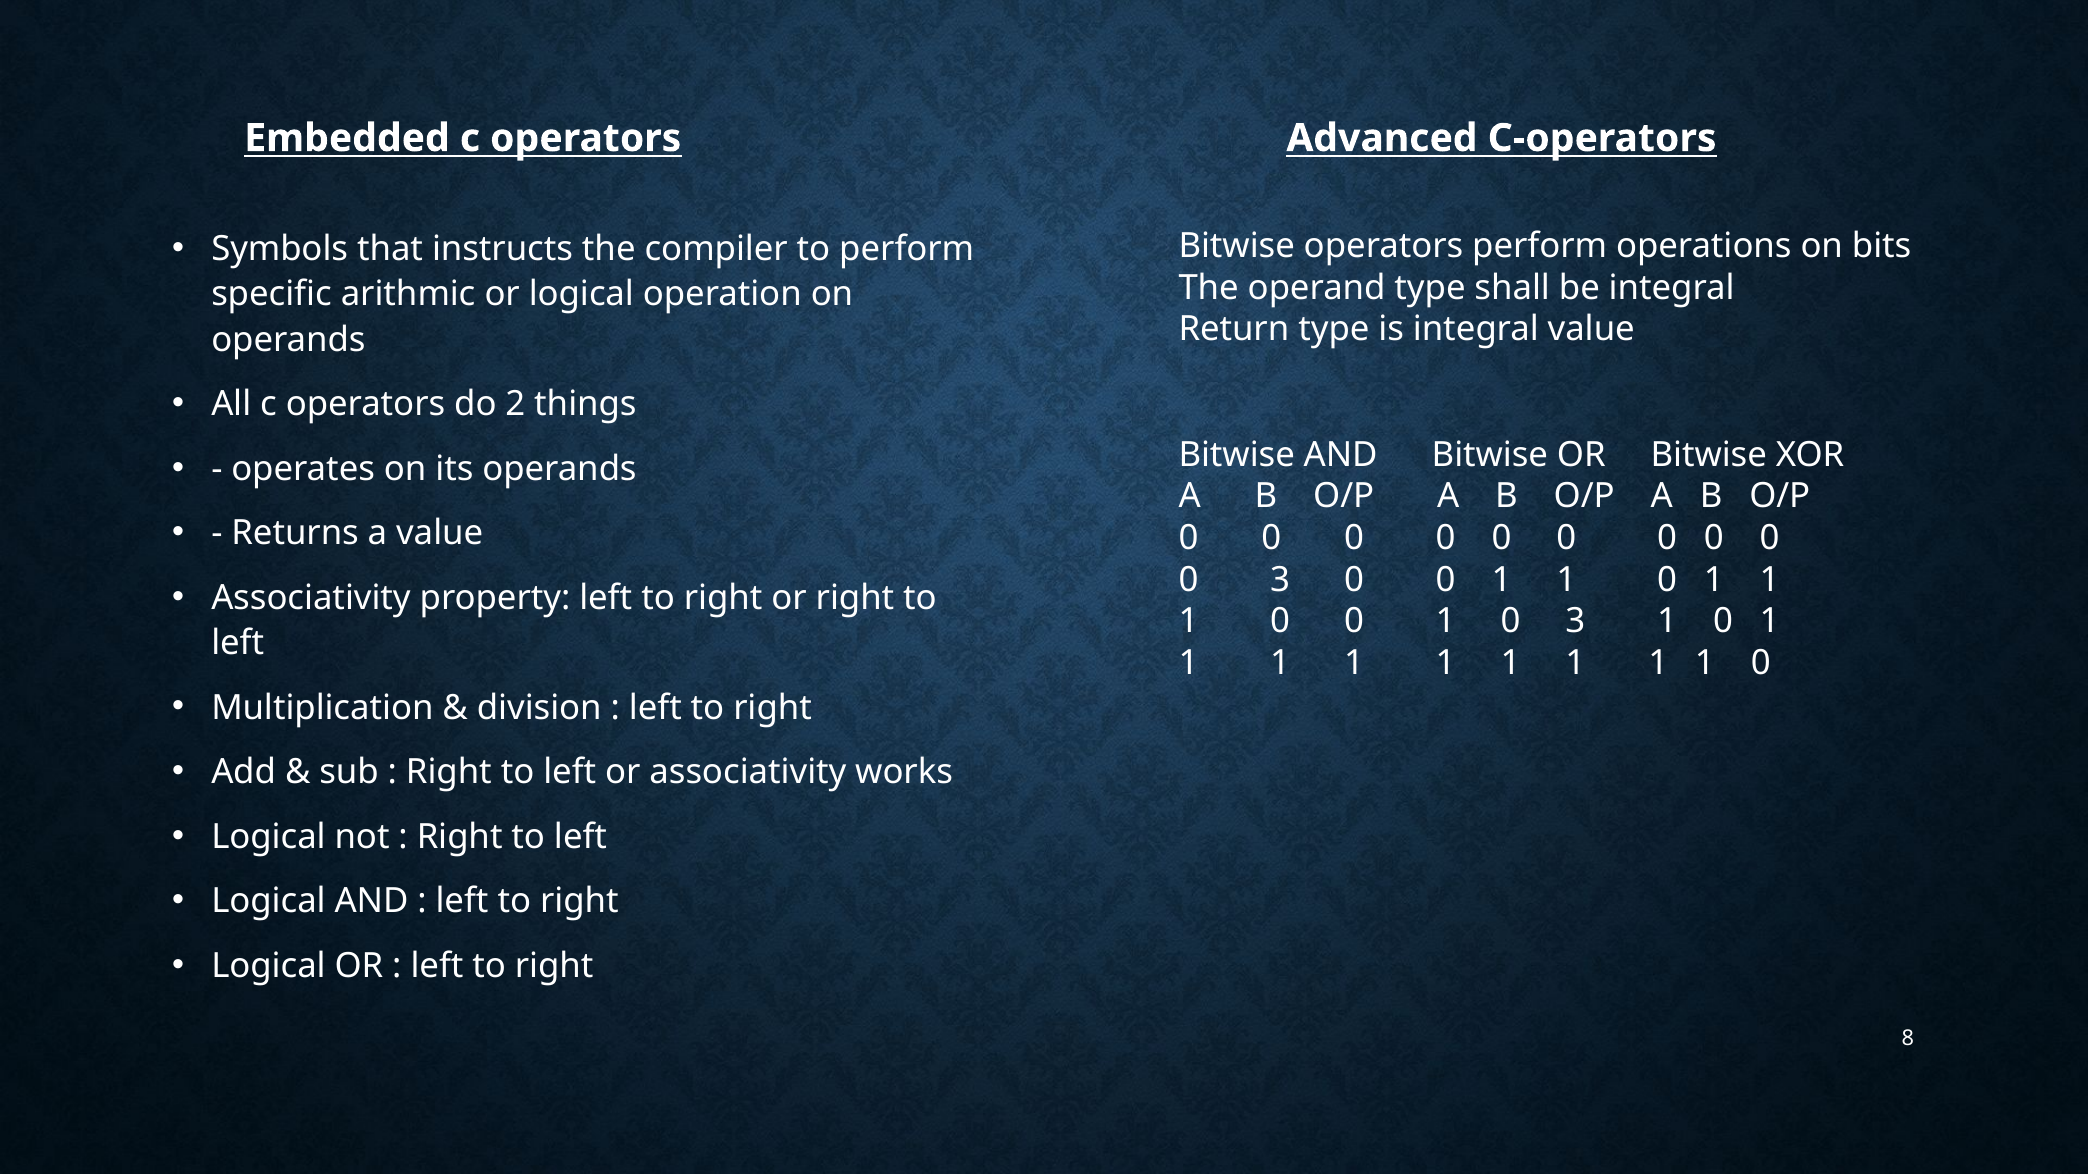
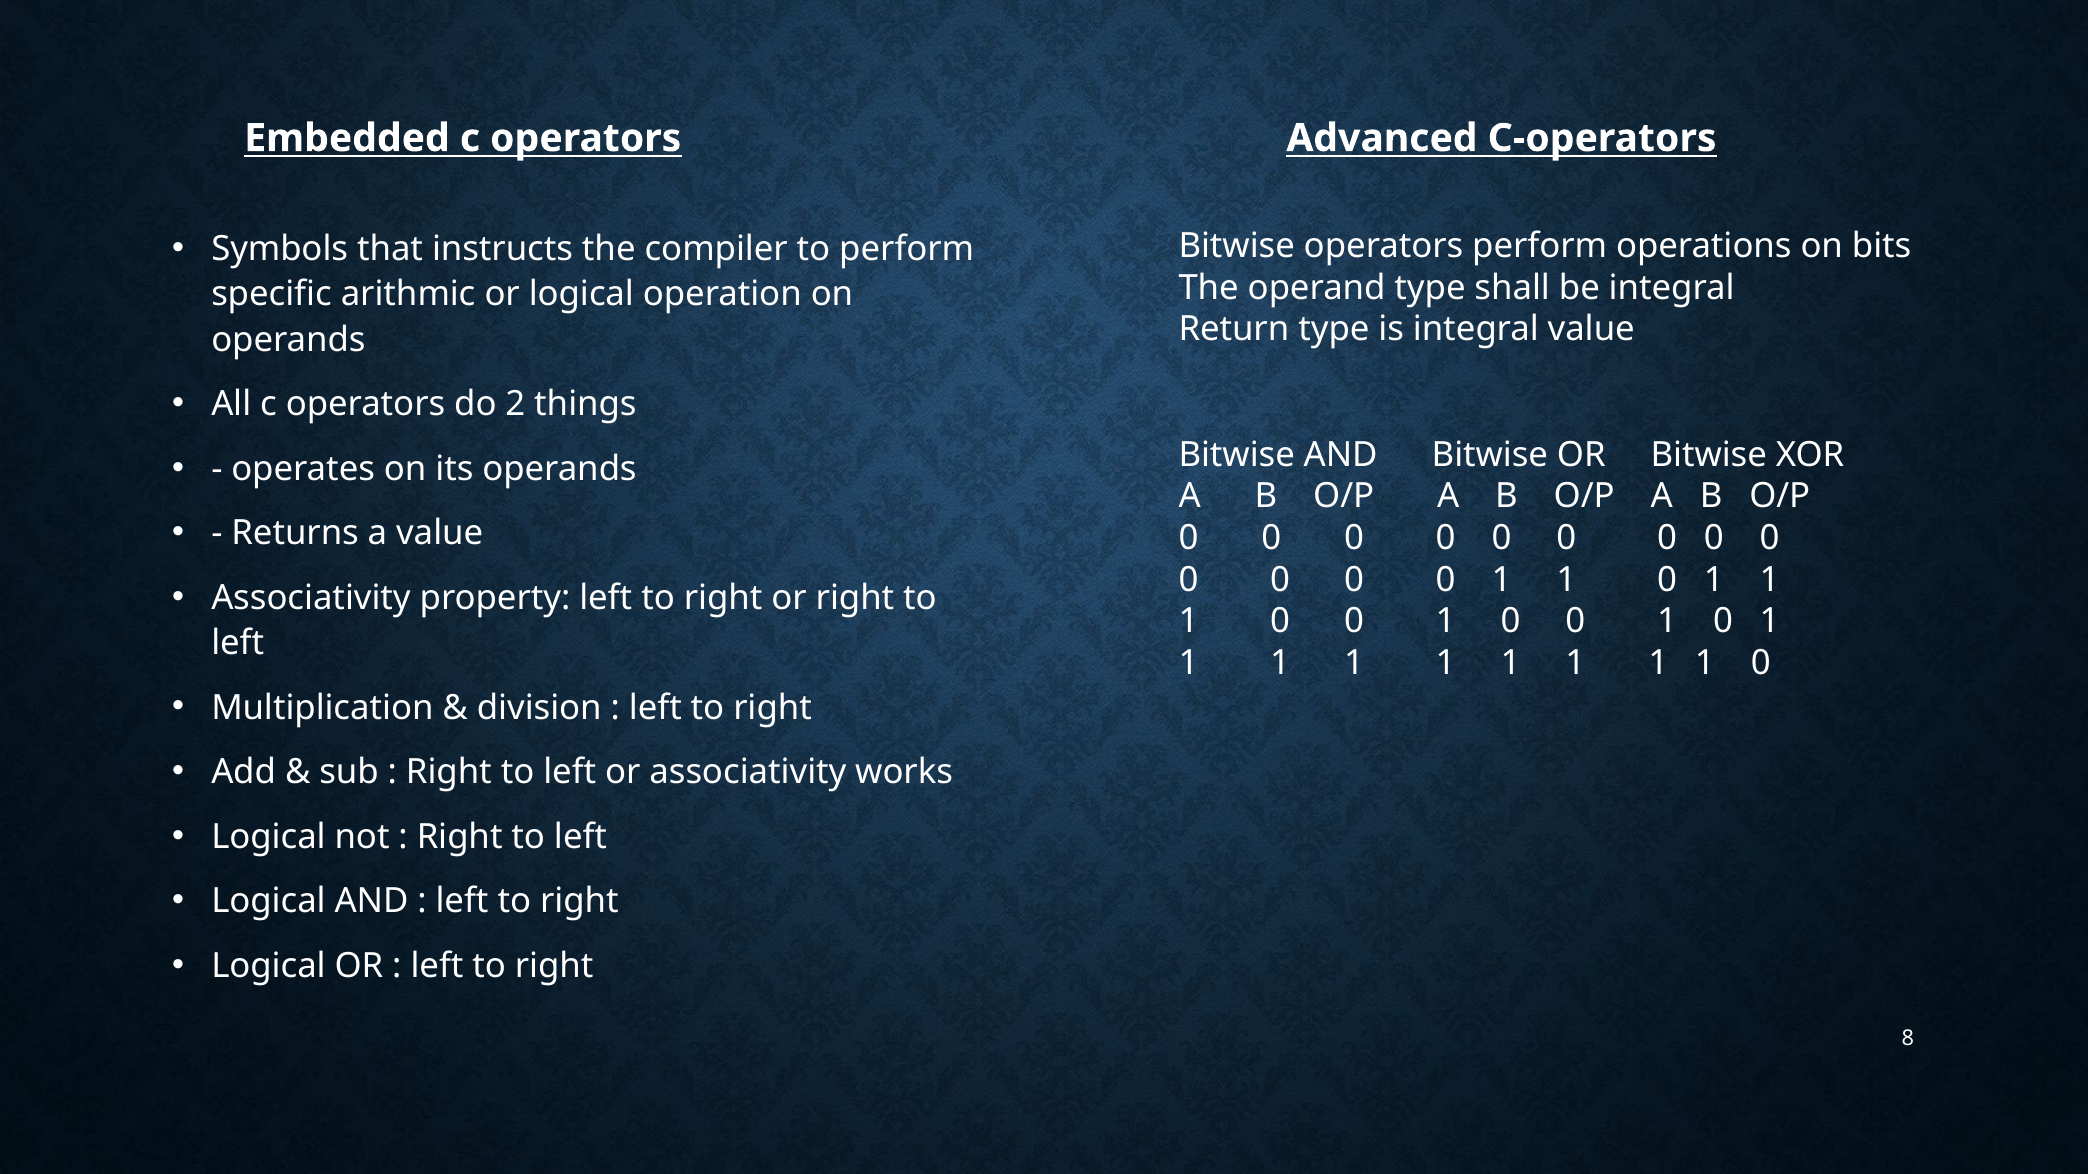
3 at (1280, 580): 3 -> 0
0 1 0 3: 3 -> 0
